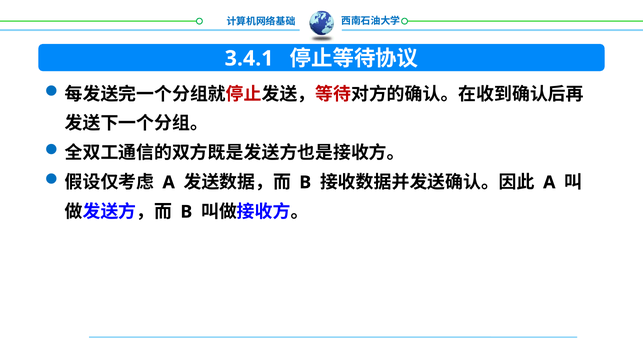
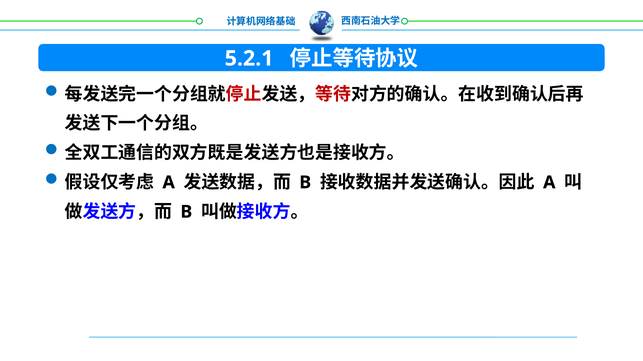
3.4.1: 3.4.1 -> 5.2.1
